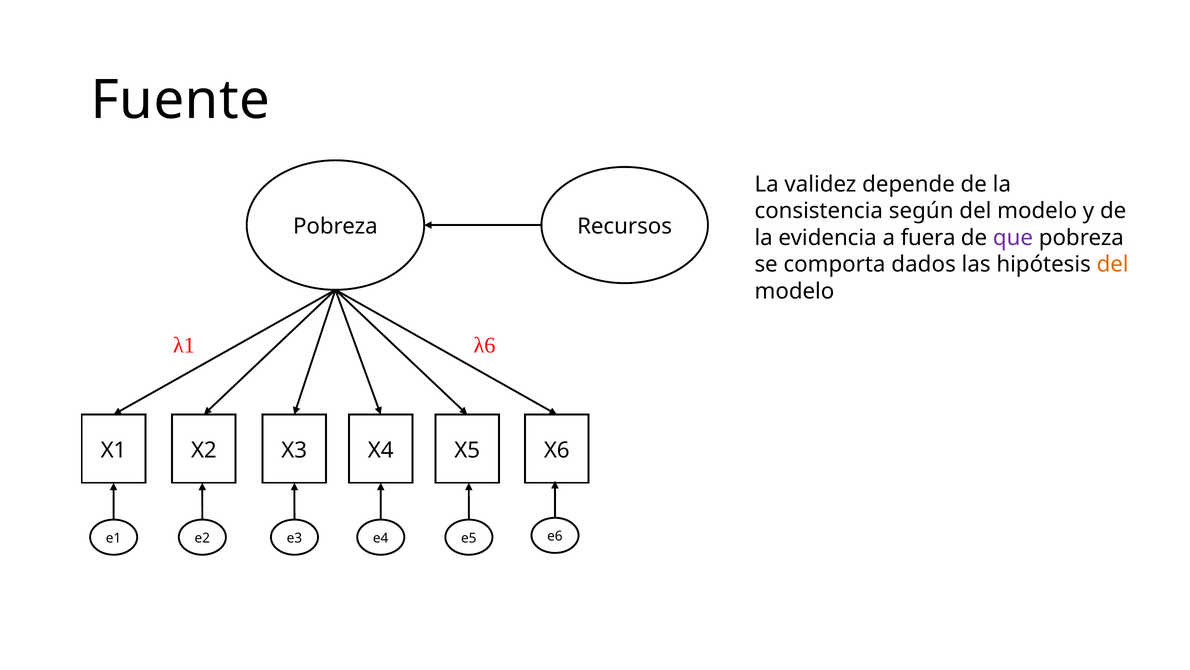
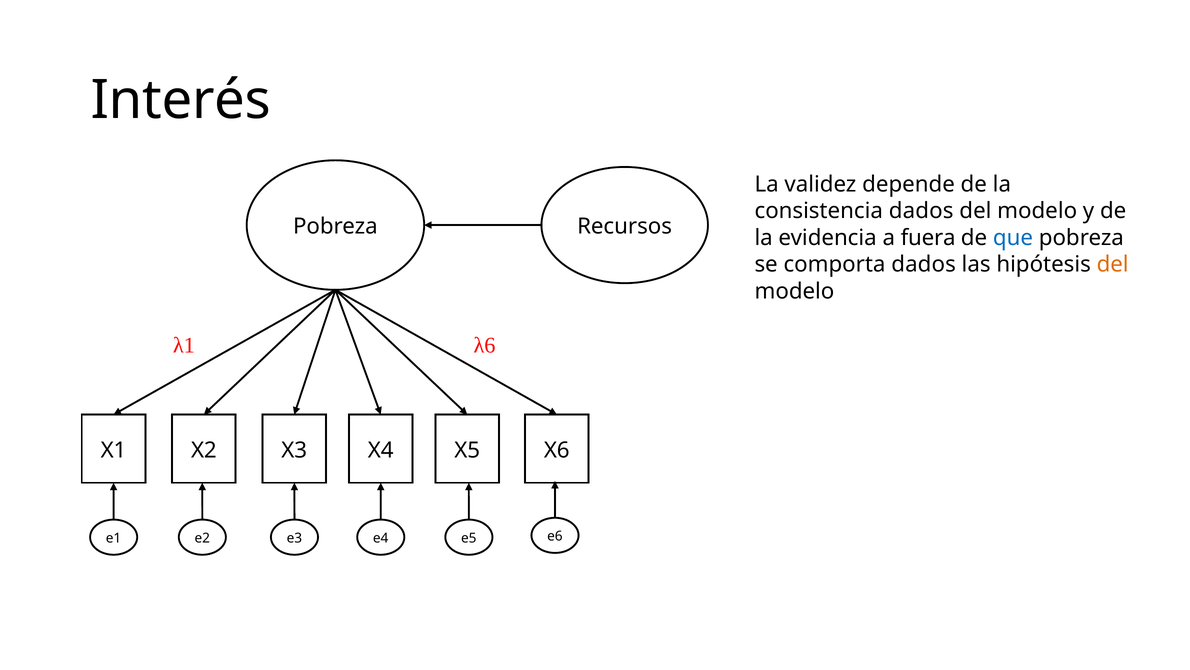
Fuente: Fuente -> Interés
consistencia según: según -> dados
que colour: purple -> blue
